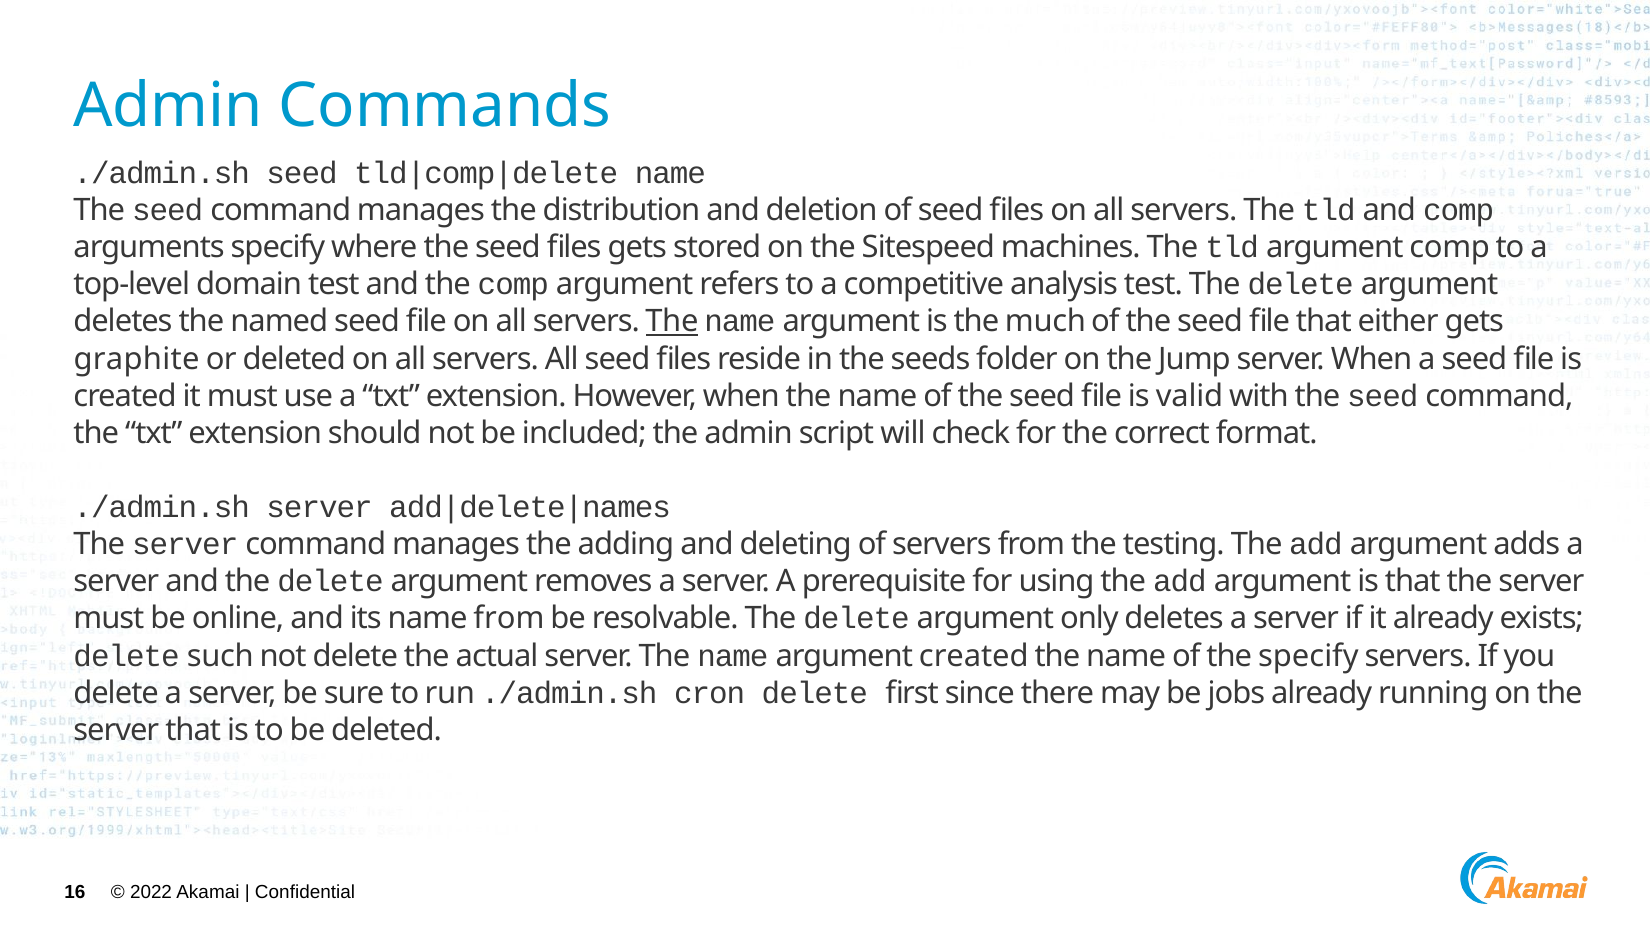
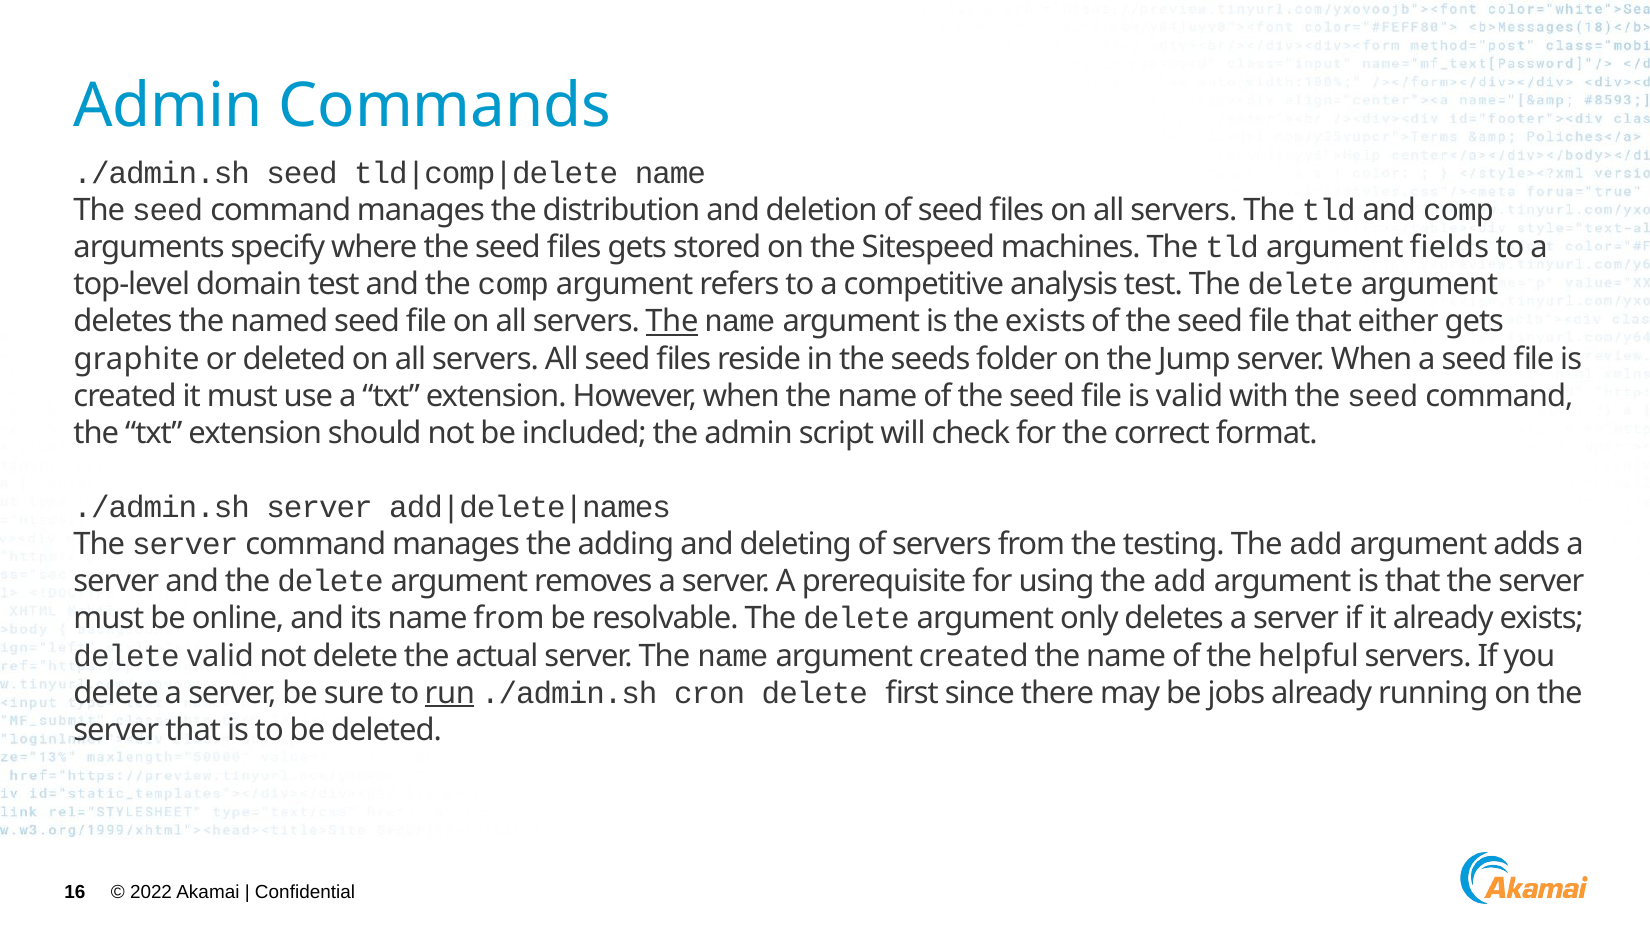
argument comp: comp -> fields
the much: much -> exists
delete such: such -> valid
the specify: specify -> helpful
run underline: none -> present
